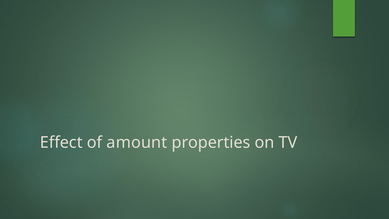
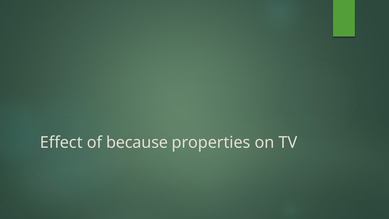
amount: amount -> because
